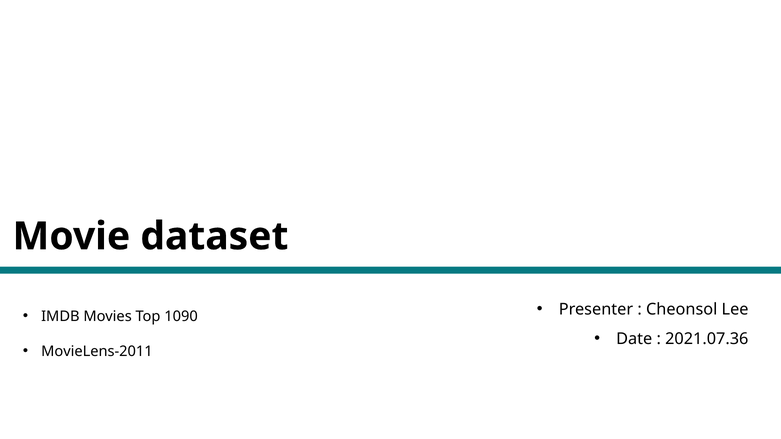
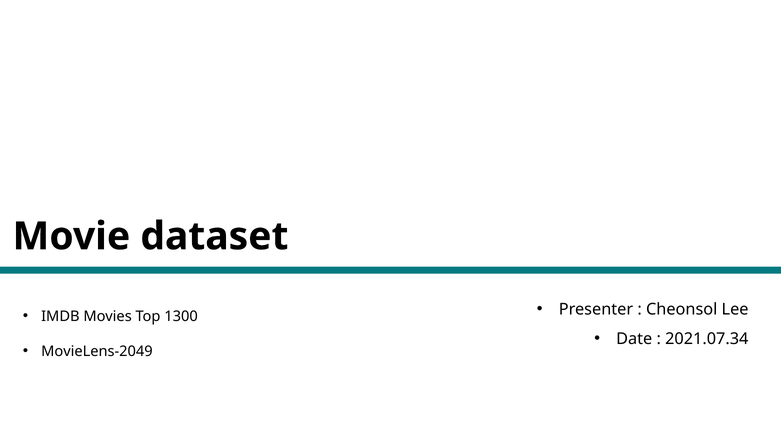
1090: 1090 -> 1300
2021.07.36: 2021.07.36 -> 2021.07.34
MovieLens-2011: MovieLens-2011 -> MovieLens-2049
